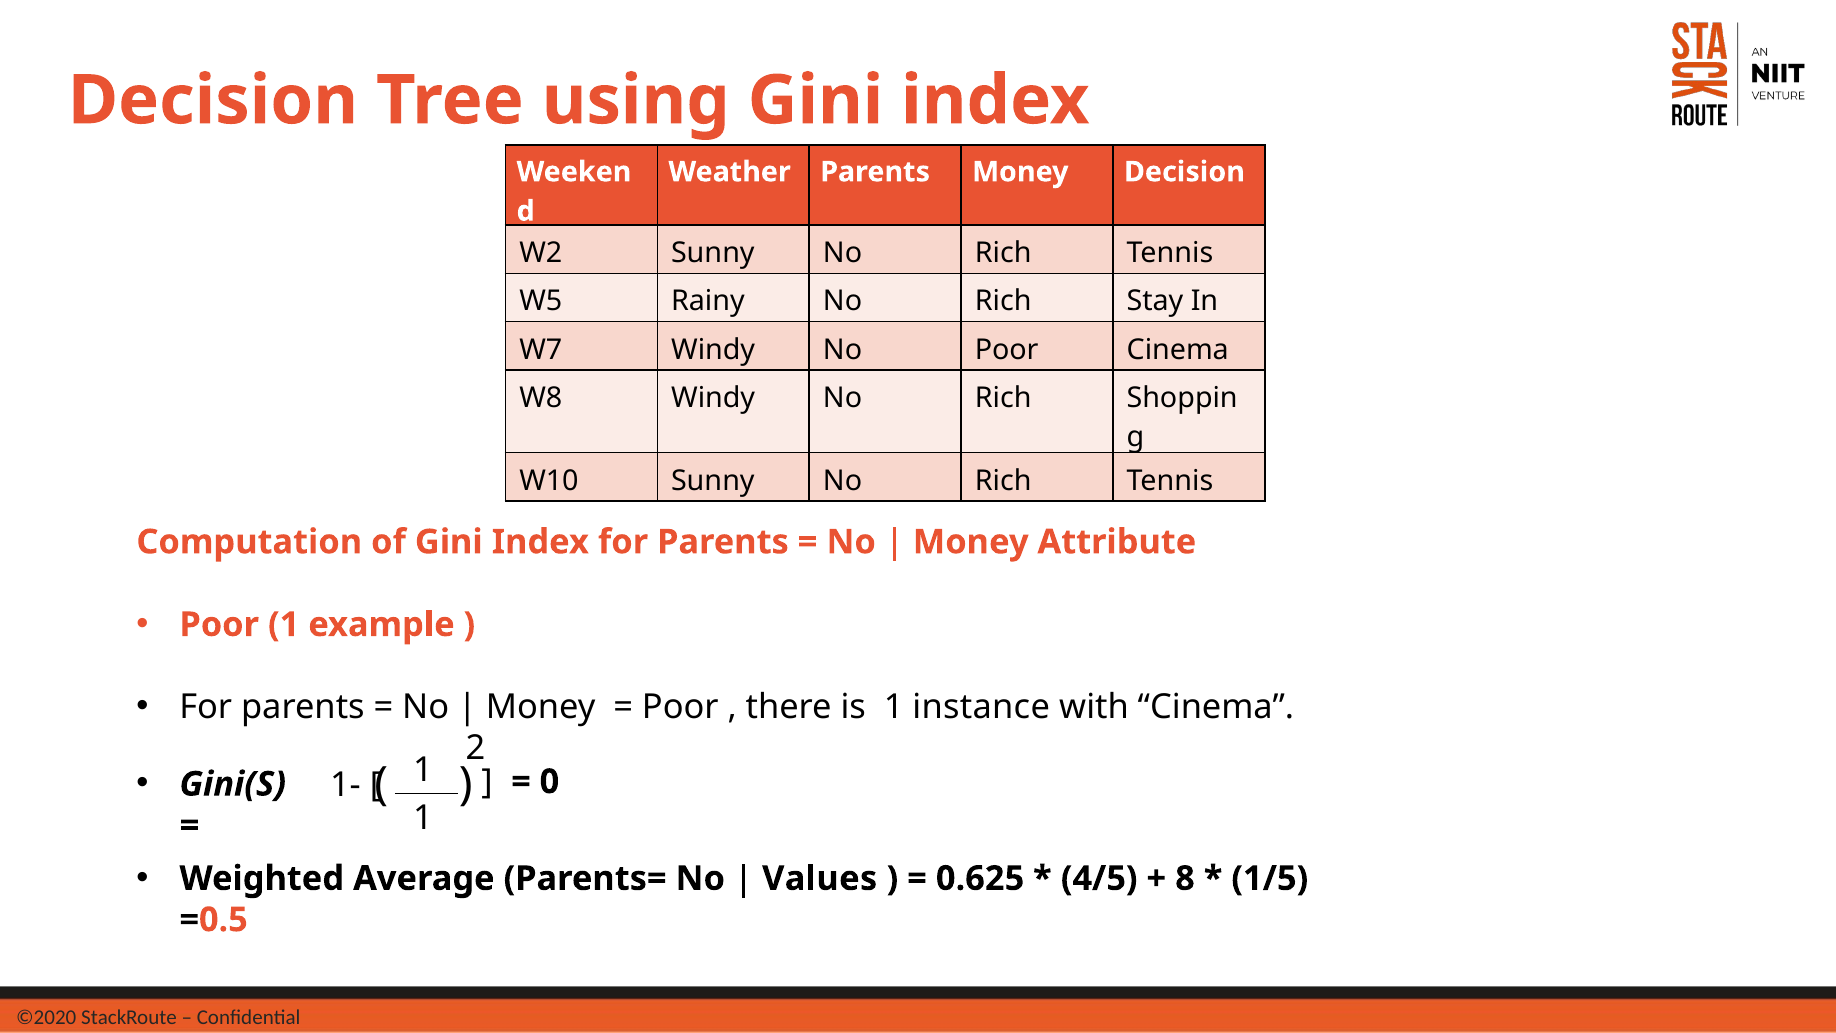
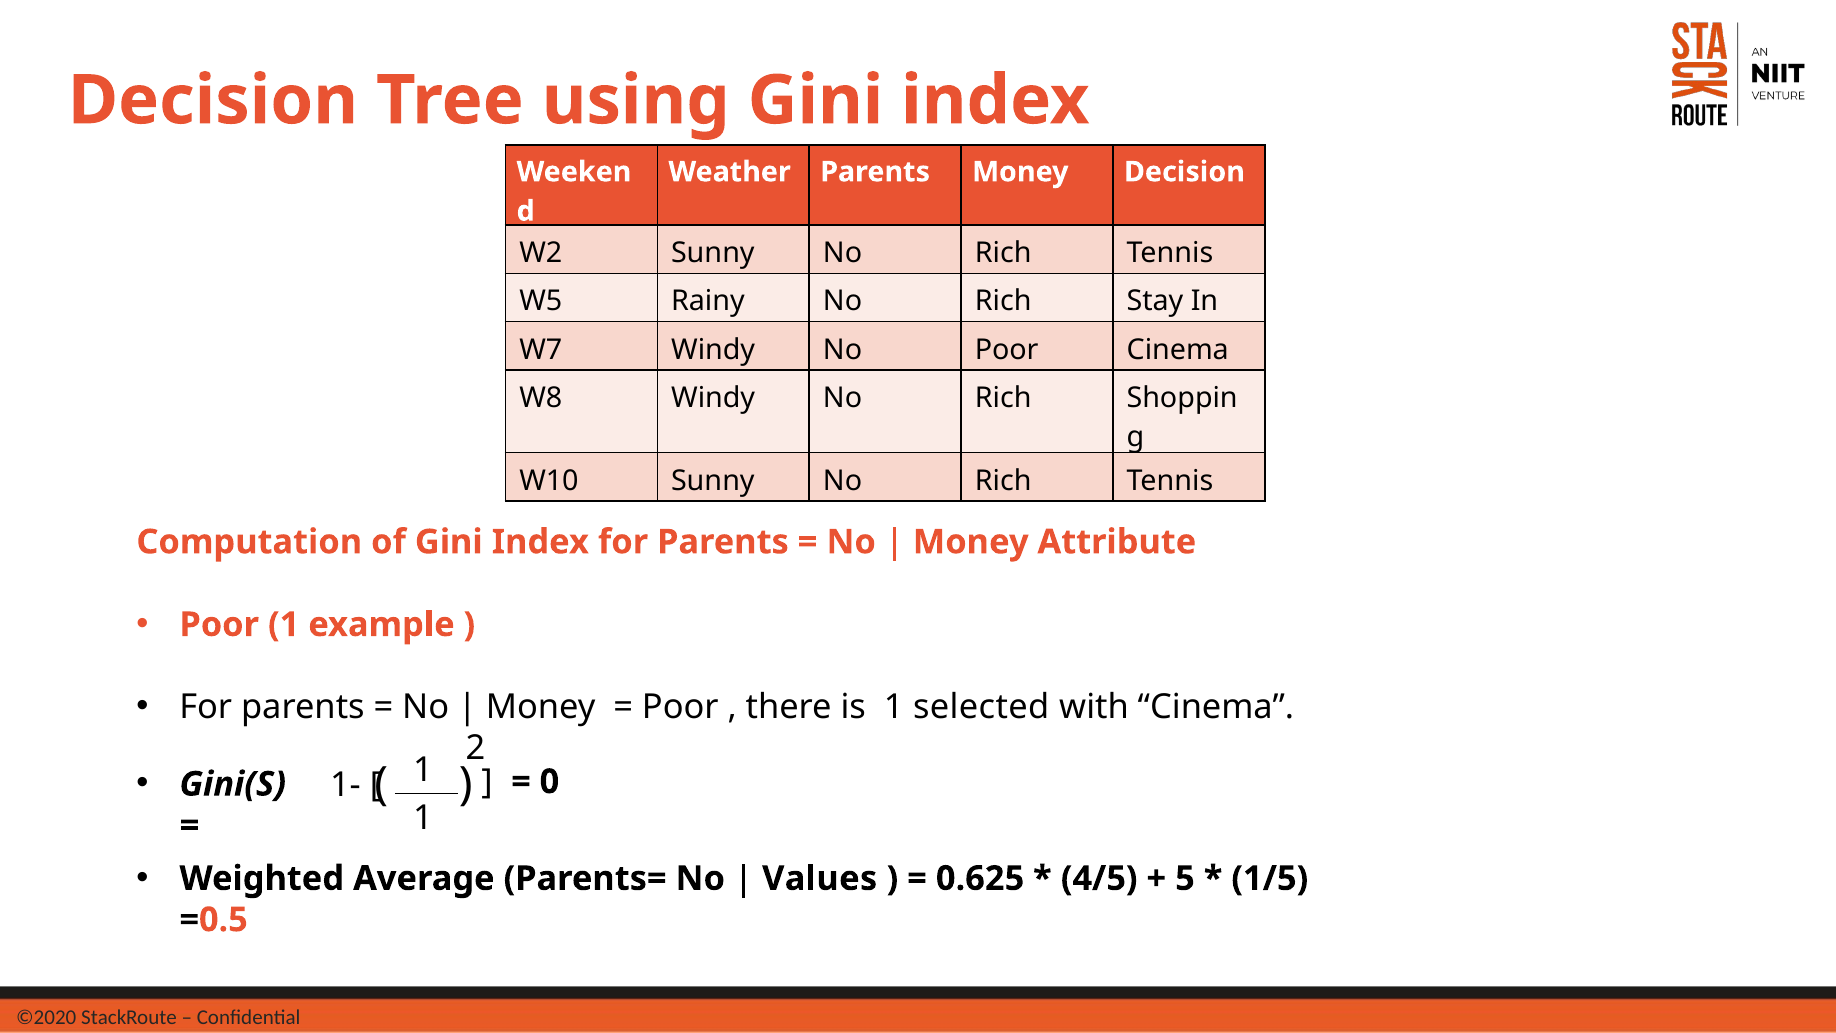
instance: instance -> selected
8: 8 -> 5
